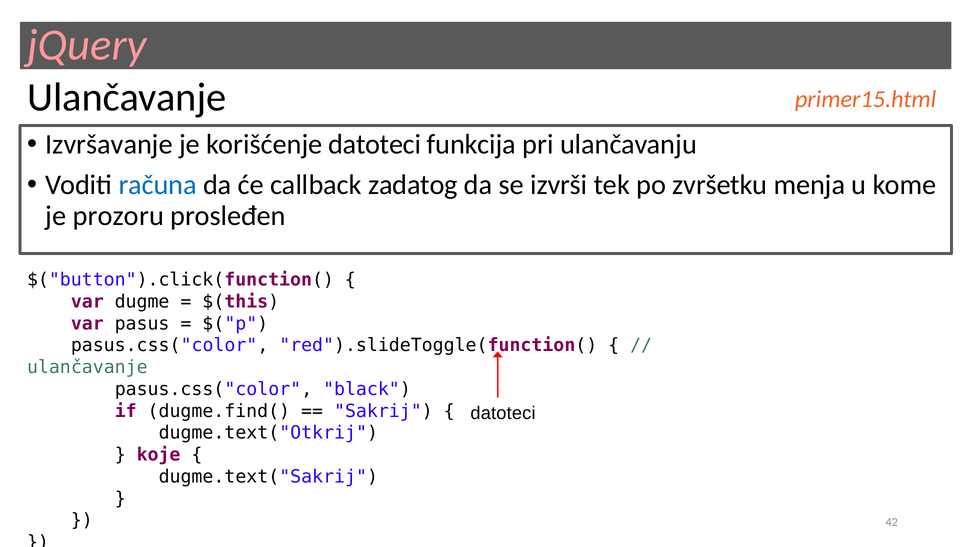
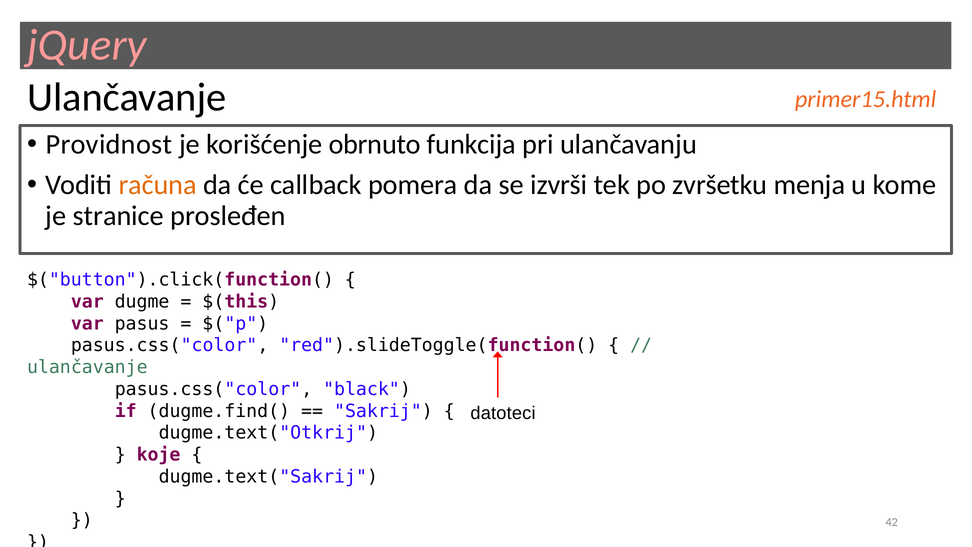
Izvršavanje: Izvršavanje -> Providnost
korišćenje datoteci: datoteci -> obrnuto
računa colour: blue -> orange
zadatog: zadatog -> pomera
prozoru: prozoru -> stranice
